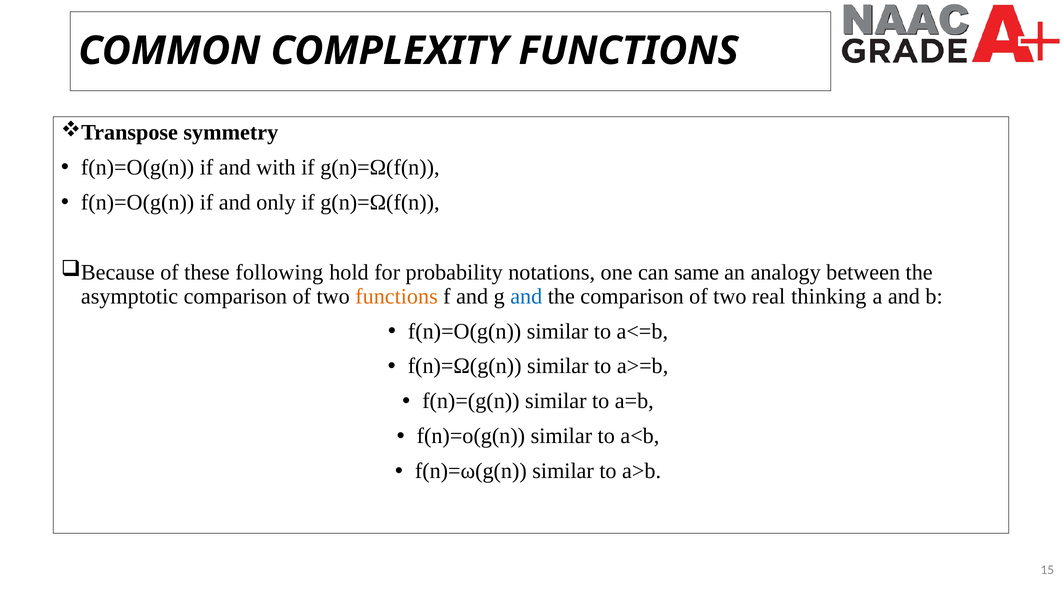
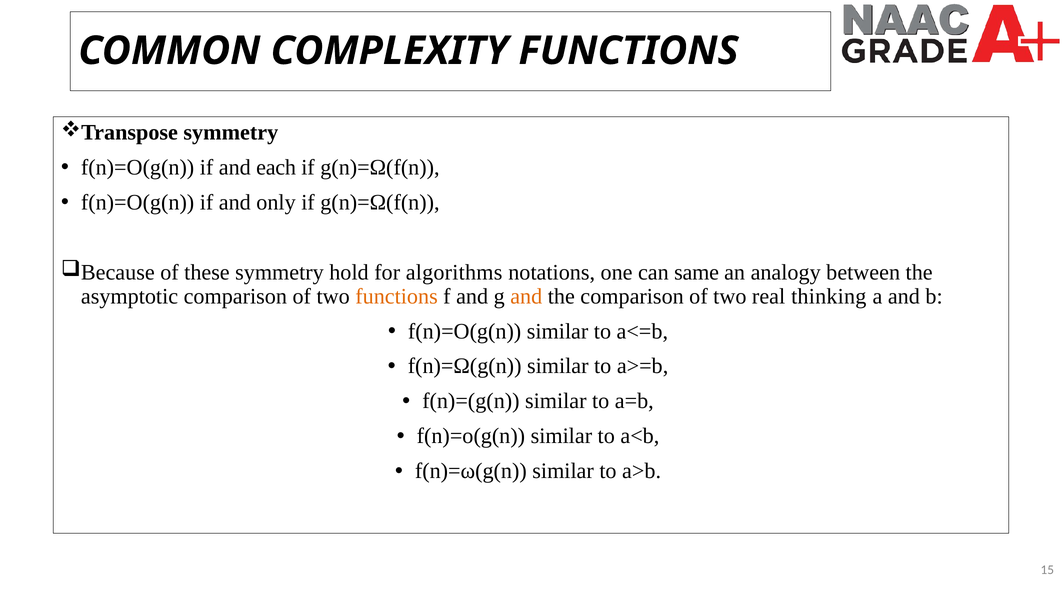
with: with -> each
these following: following -> symmetry
probability: probability -> algorithms
and at (526, 296) colour: blue -> orange
